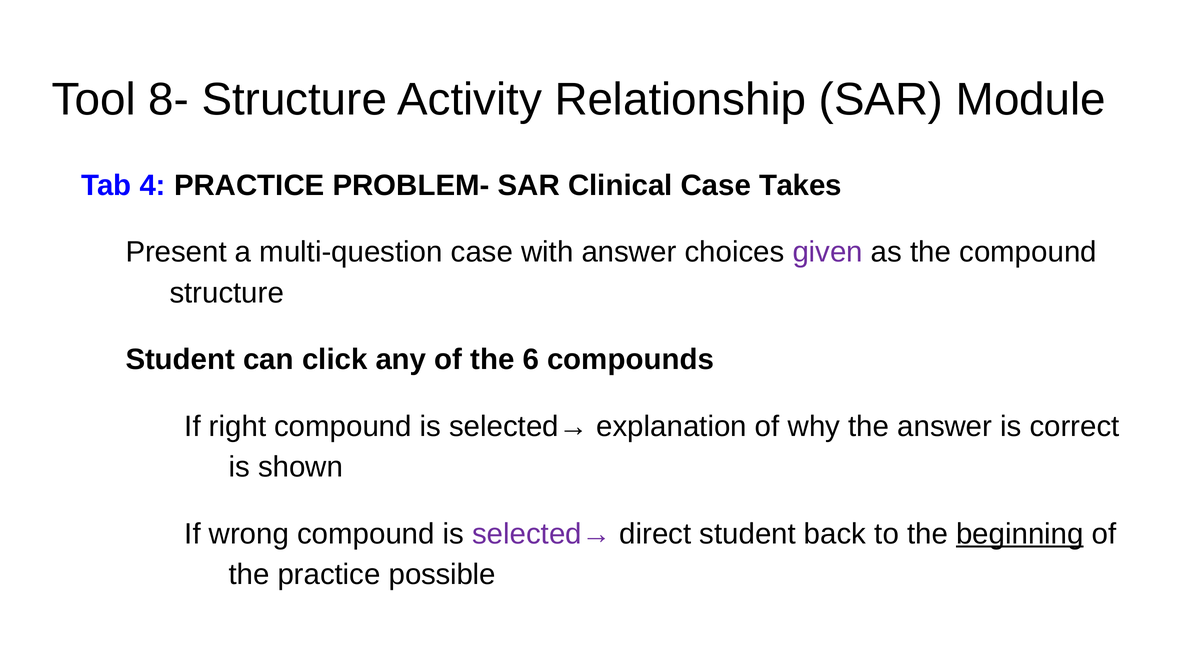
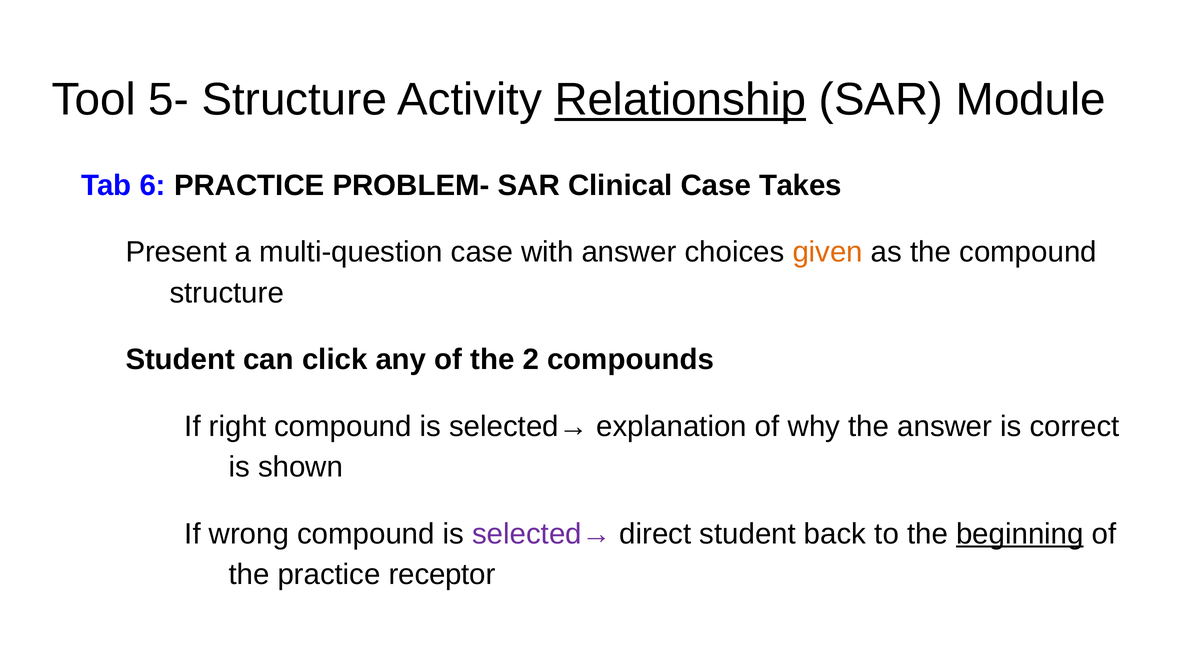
8-: 8- -> 5-
Relationship underline: none -> present
4: 4 -> 6
given colour: purple -> orange
6: 6 -> 2
possible: possible -> receptor
